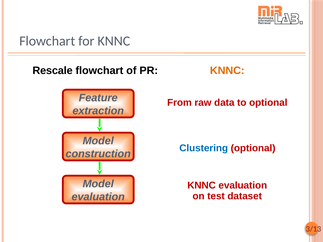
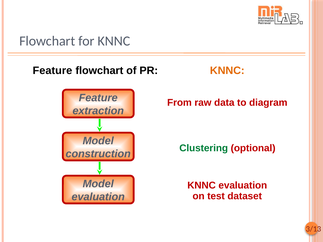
Rescale at (53, 71): Rescale -> Feature
to optional: optional -> diagram
Clustering colour: blue -> green
